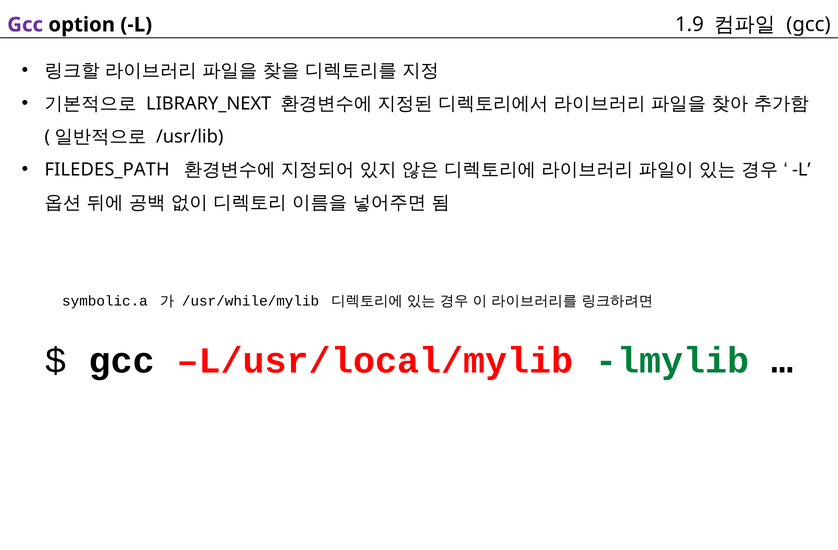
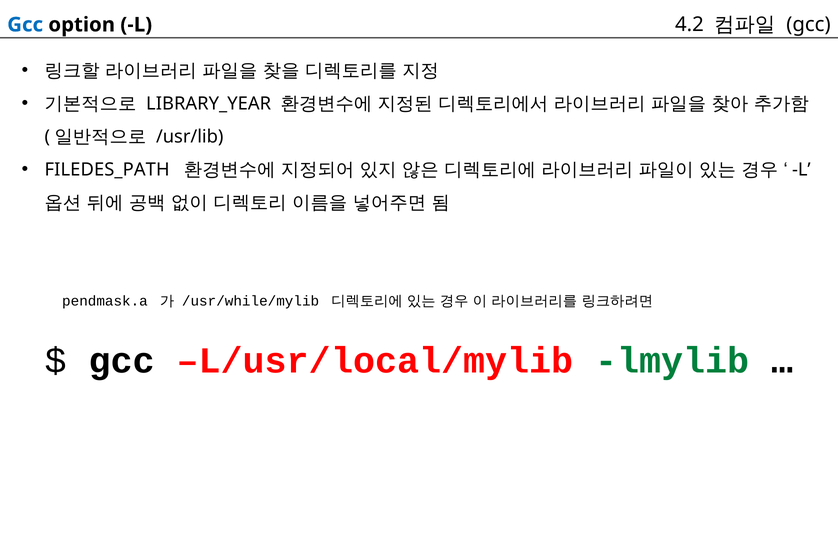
Gcc at (25, 25) colour: purple -> blue
1.9: 1.9 -> 4.2
LIBRARY_NEXT: LIBRARY_NEXT -> LIBRARY_YEAR
symbolic.a: symbolic.a -> pendmask.a
